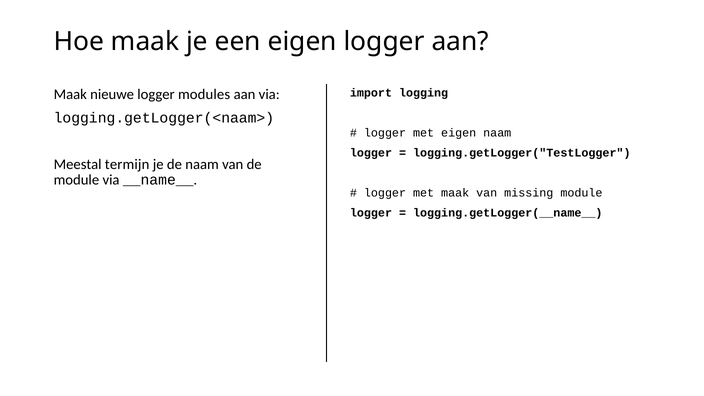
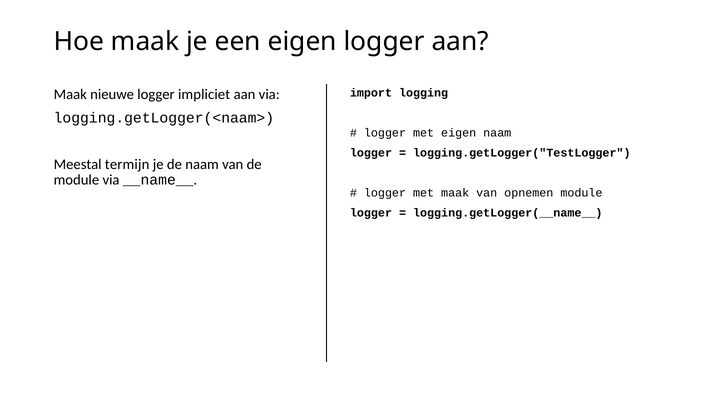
modules: modules -> impliciet
missing: missing -> opnemen
